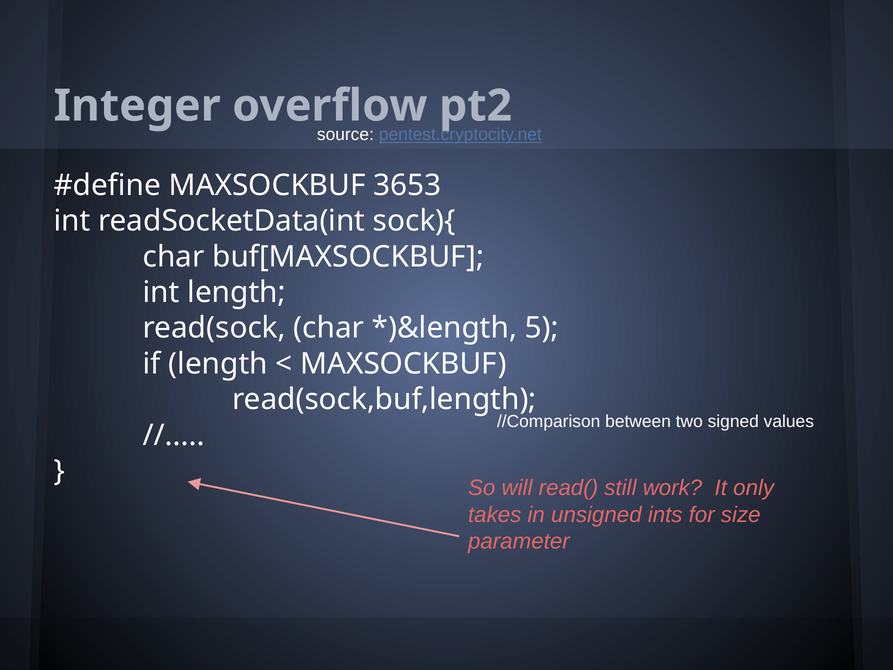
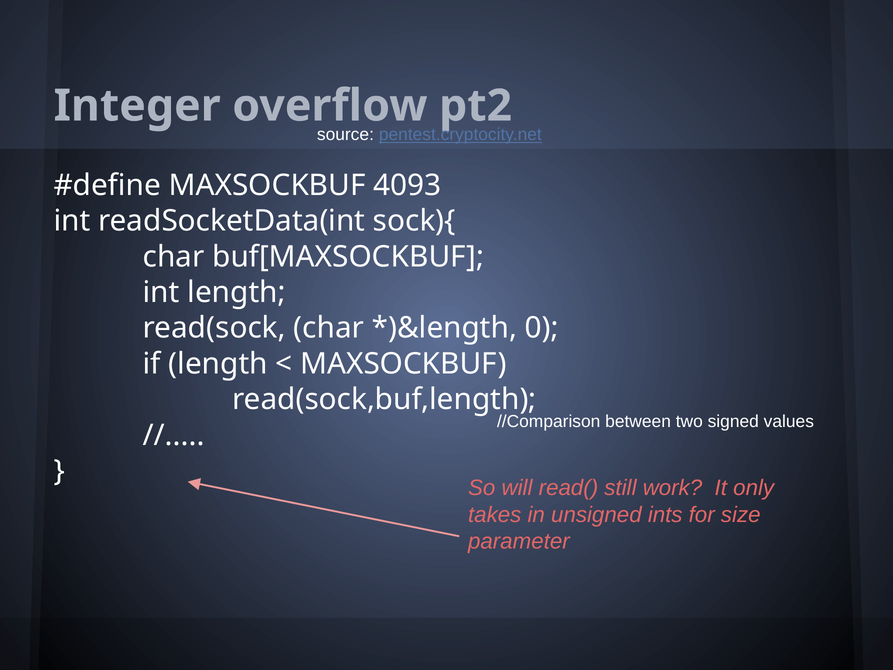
3653: 3653 -> 4093
5: 5 -> 0
